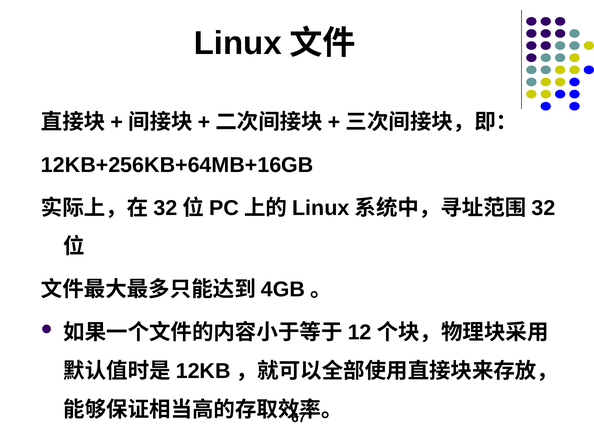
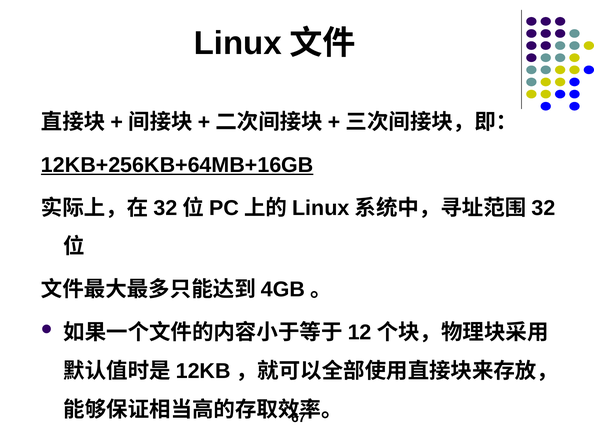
12KB+256KB+64MB+16GB underline: none -> present
